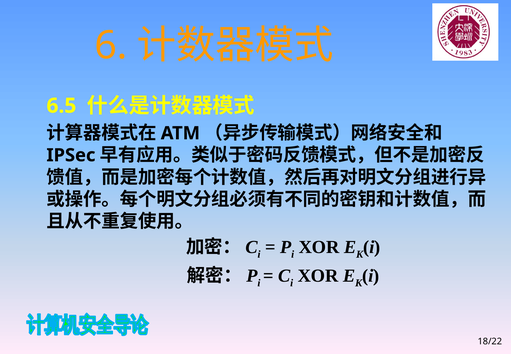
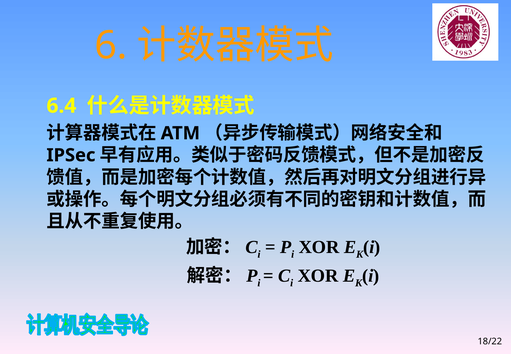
6.5: 6.5 -> 6.4
